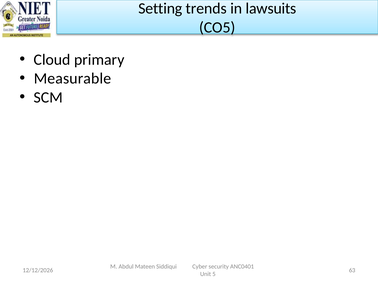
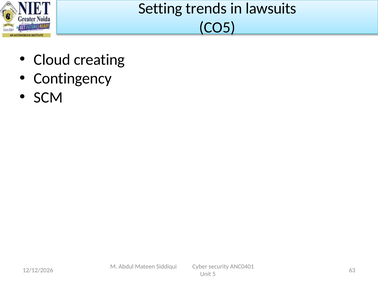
primary: primary -> creating
Measurable: Measurable -> Contingency
